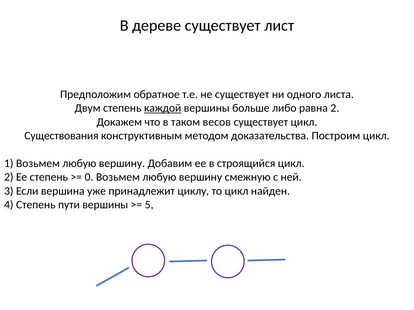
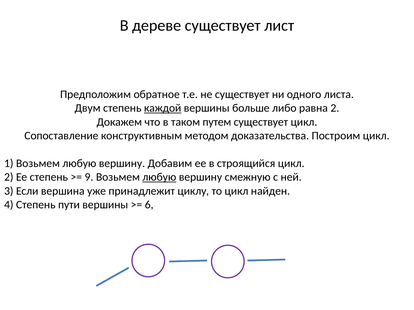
весов: весов -> путем
Существования: Существования -> Сопоставление
0: 0 -> 9
любую at (159, 177) underline: none -> present
5: 5 -> 6
